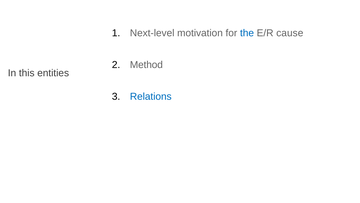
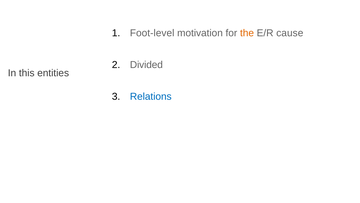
Next-level: Next-level -> Foot-level
the colour: blue -> orange
Method: Method -> Divided
